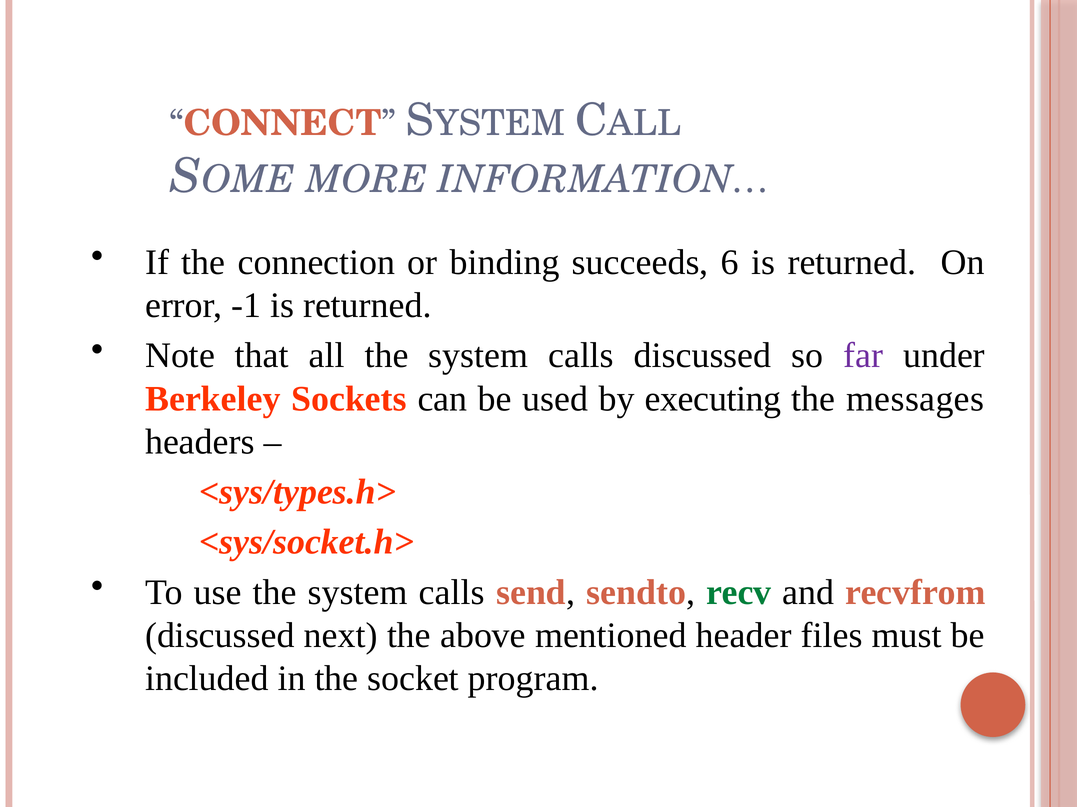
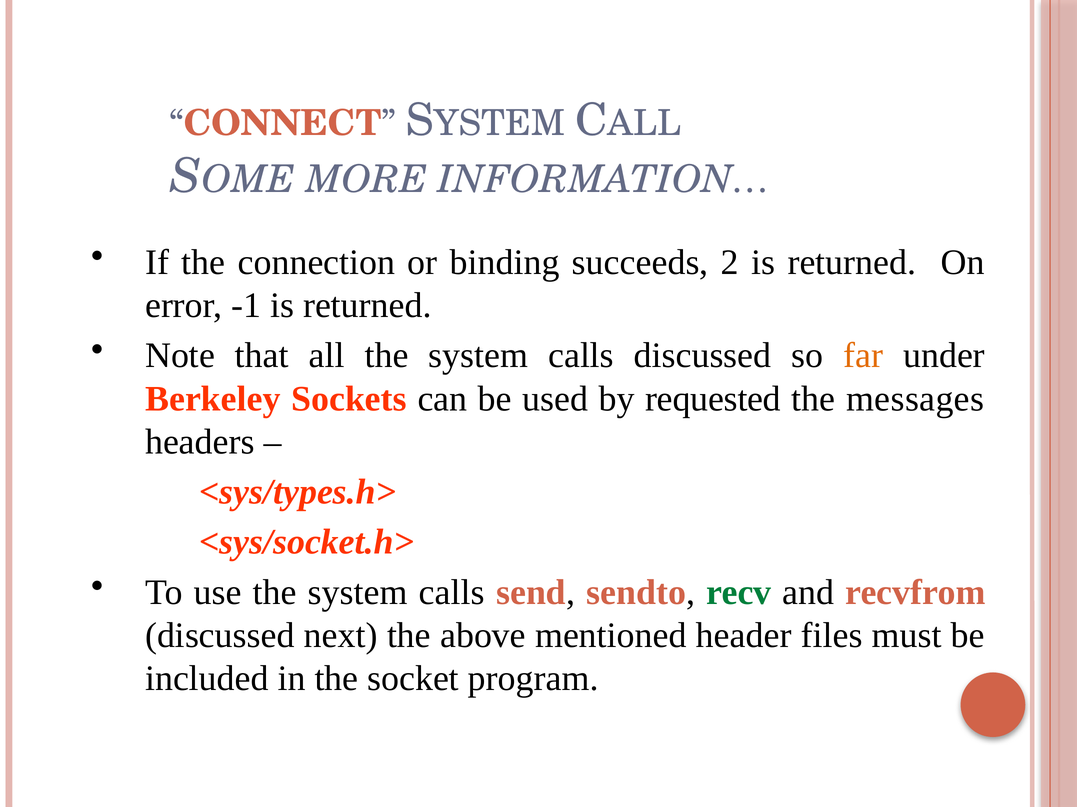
6: 6 -> 2
far colour: purple -> orange
executing: executing -> requested
